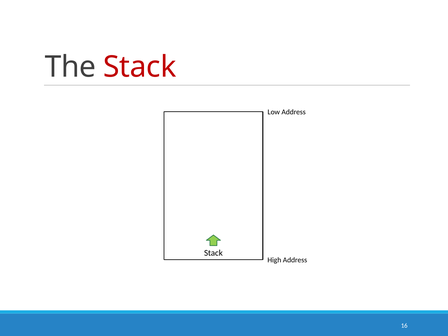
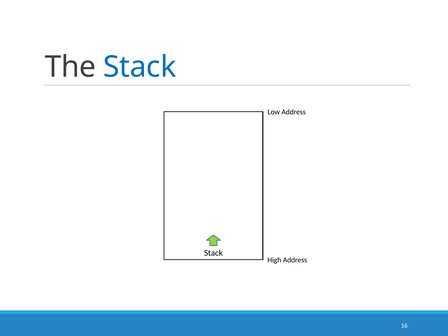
Stack at (140, 67) colour: red -> blue
